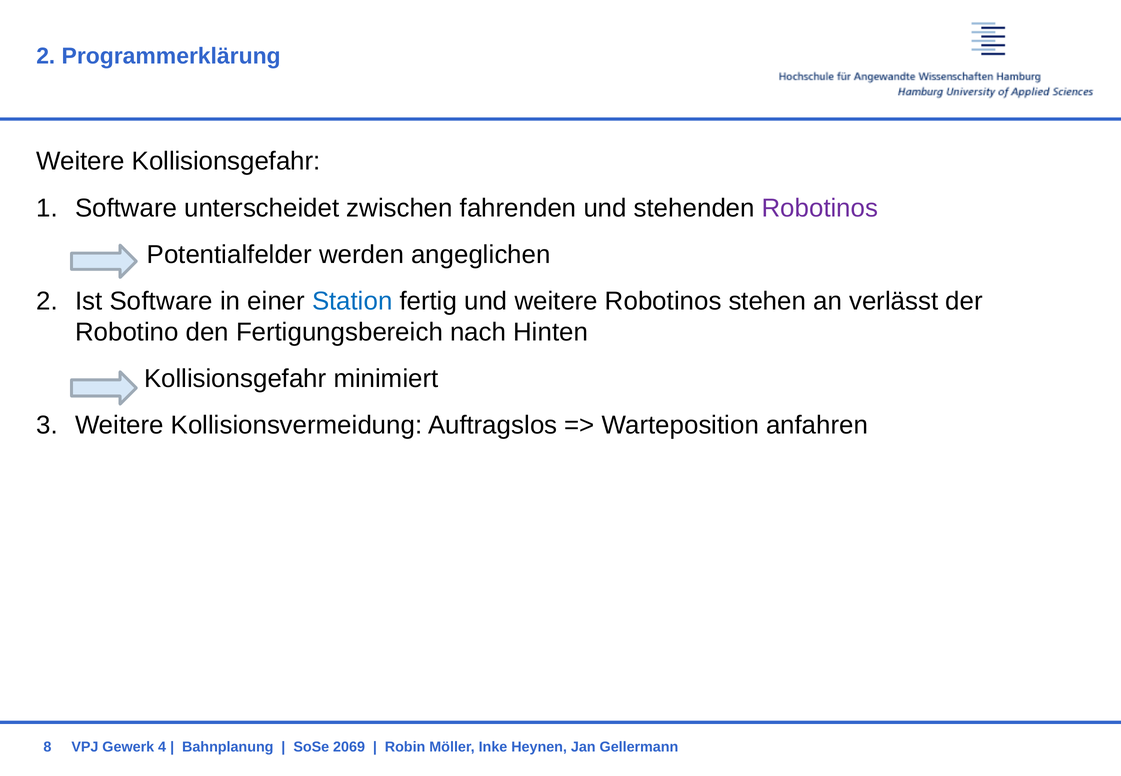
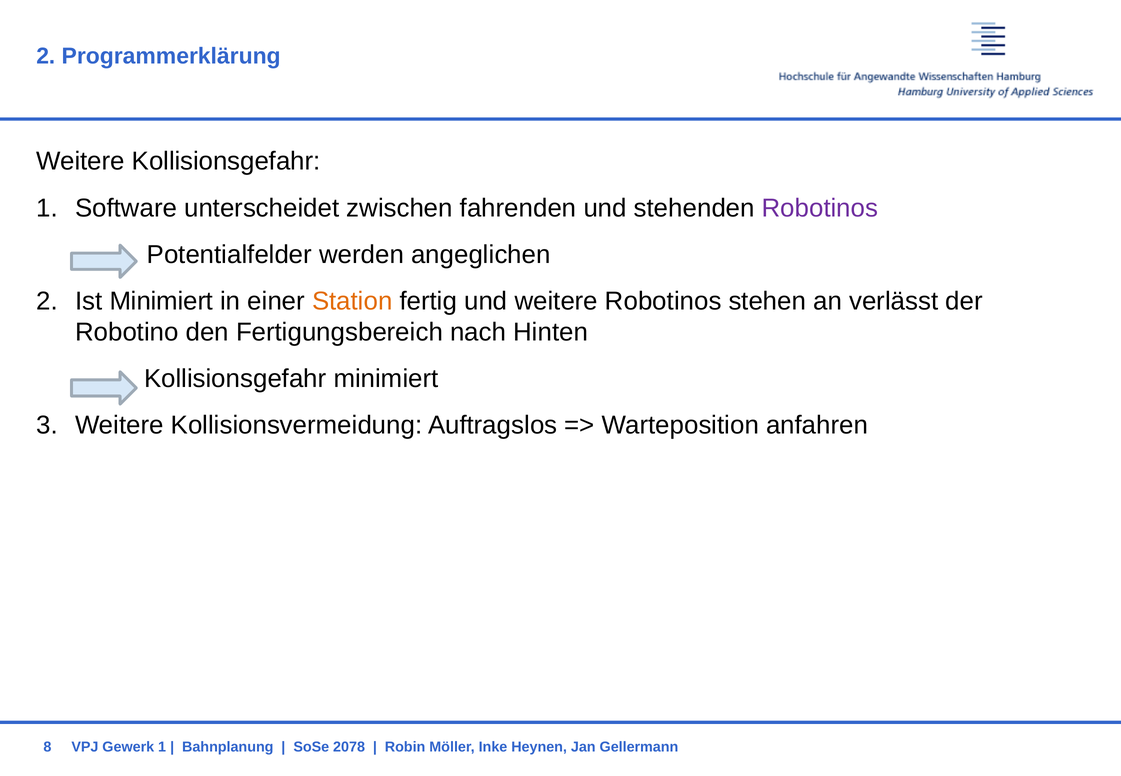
Ist Software: Software -> Minimiert
Station colour: blue -> orange
Gewerk 4: 4 -> 1
2069: 2069 -> 2078
